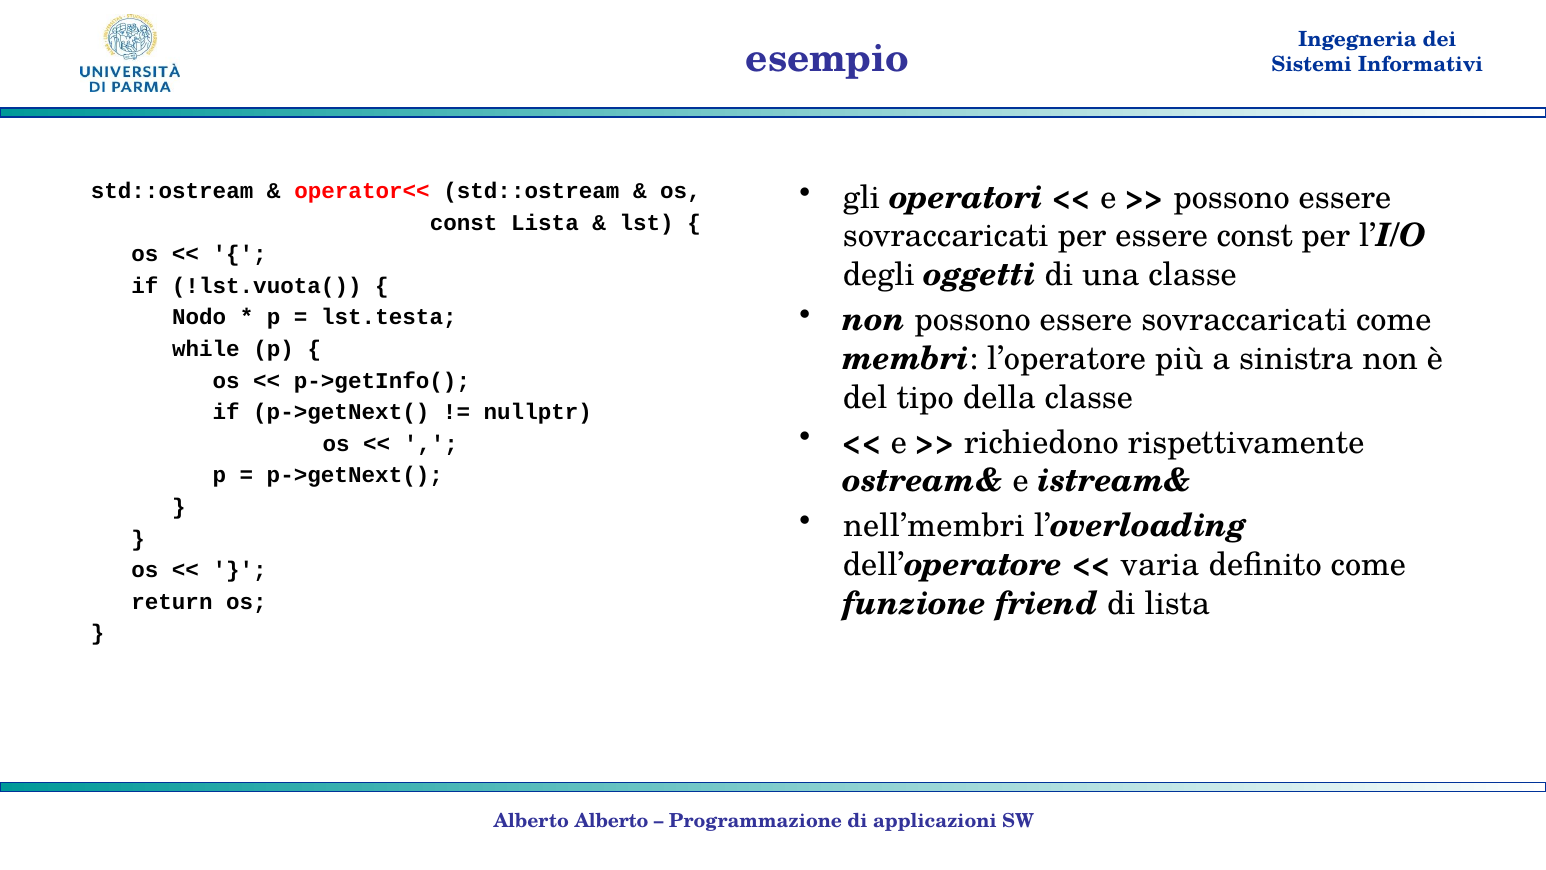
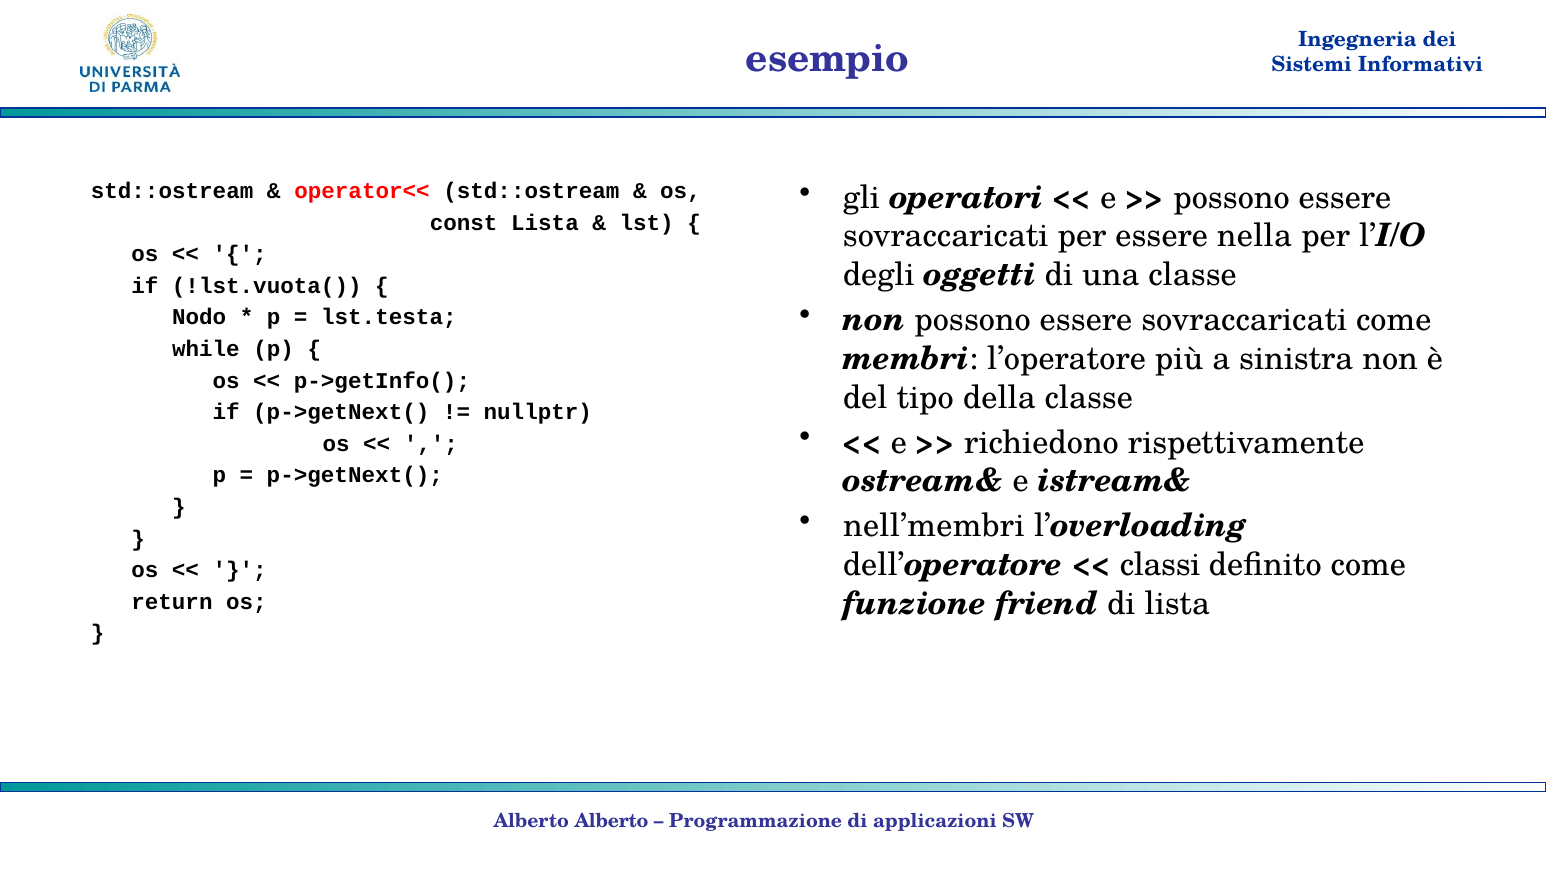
essere const: const -> nella
varia: varia -> classi
